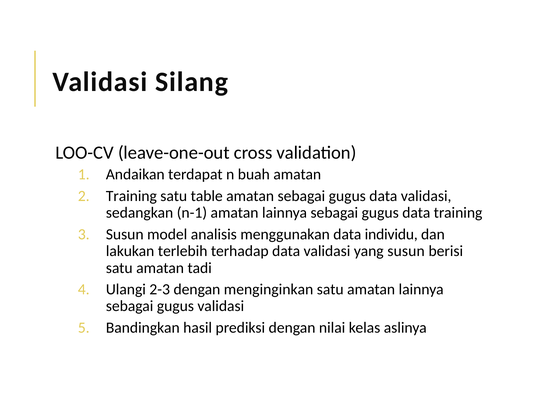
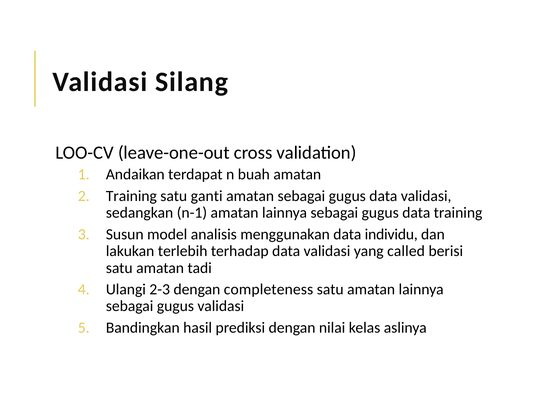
table: table -> ganti
yang susun: susun -> called
menginginkan: menginginkan -> completeness
